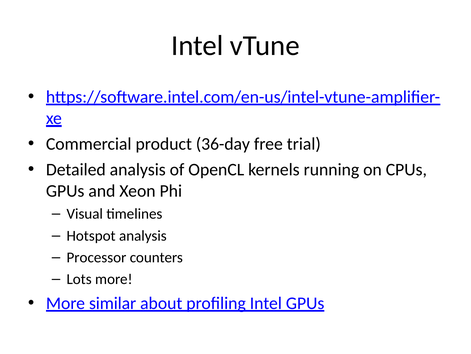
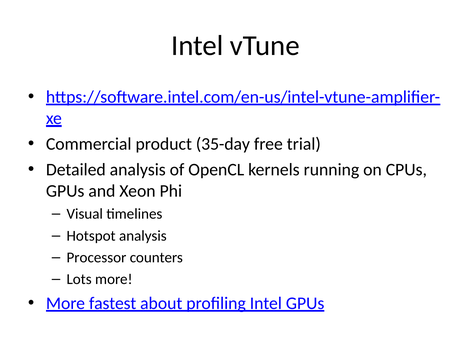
36-day: 36-day -> 35-day
similar: similar -> fastest
